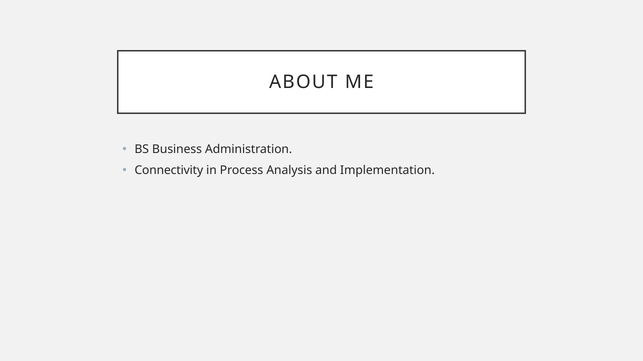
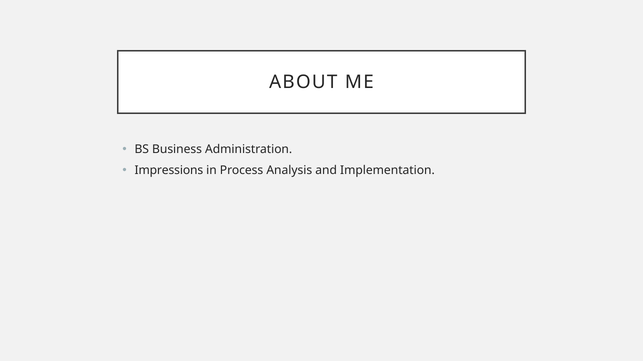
Connectivity: Connectivity -> Impressions
